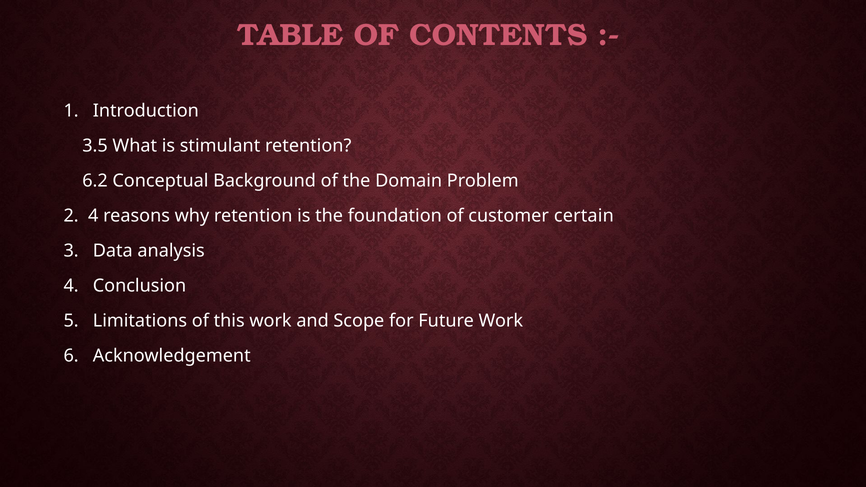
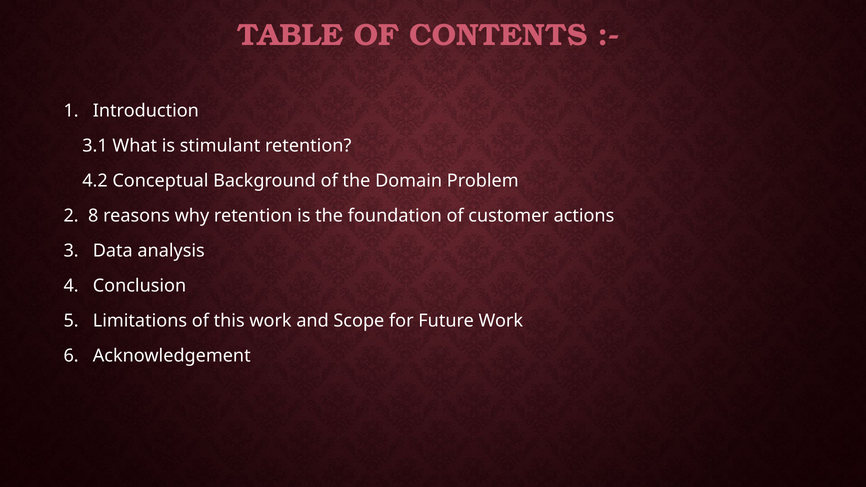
3.5: 3.5 -> 3.1
6.2: 6.2 -> 4.2
2 4: 4 -> 8
certain: certain -> actions
